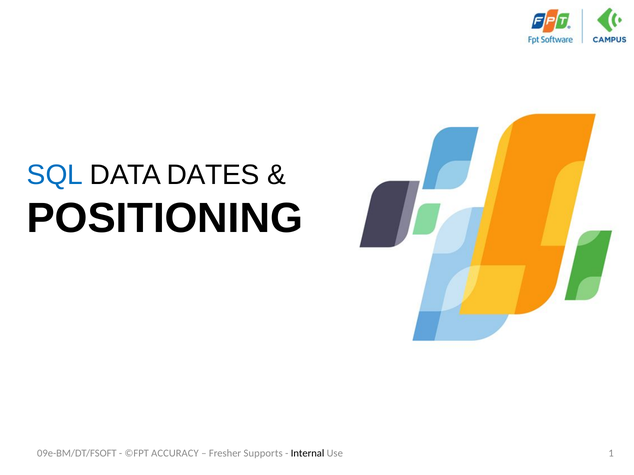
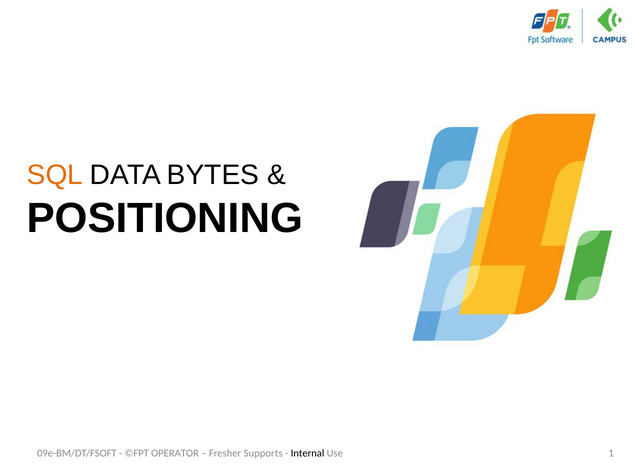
SQL colour: blue -> orange
DATES: DATES -> BYTES
ACCURACY: ACCURACY -> OPERATOR
